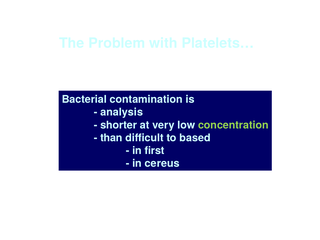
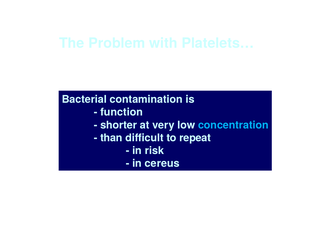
analysis: analysis -> function
concentration colour: light green -> light blue
based: based -> repeat
first: first -> risk
